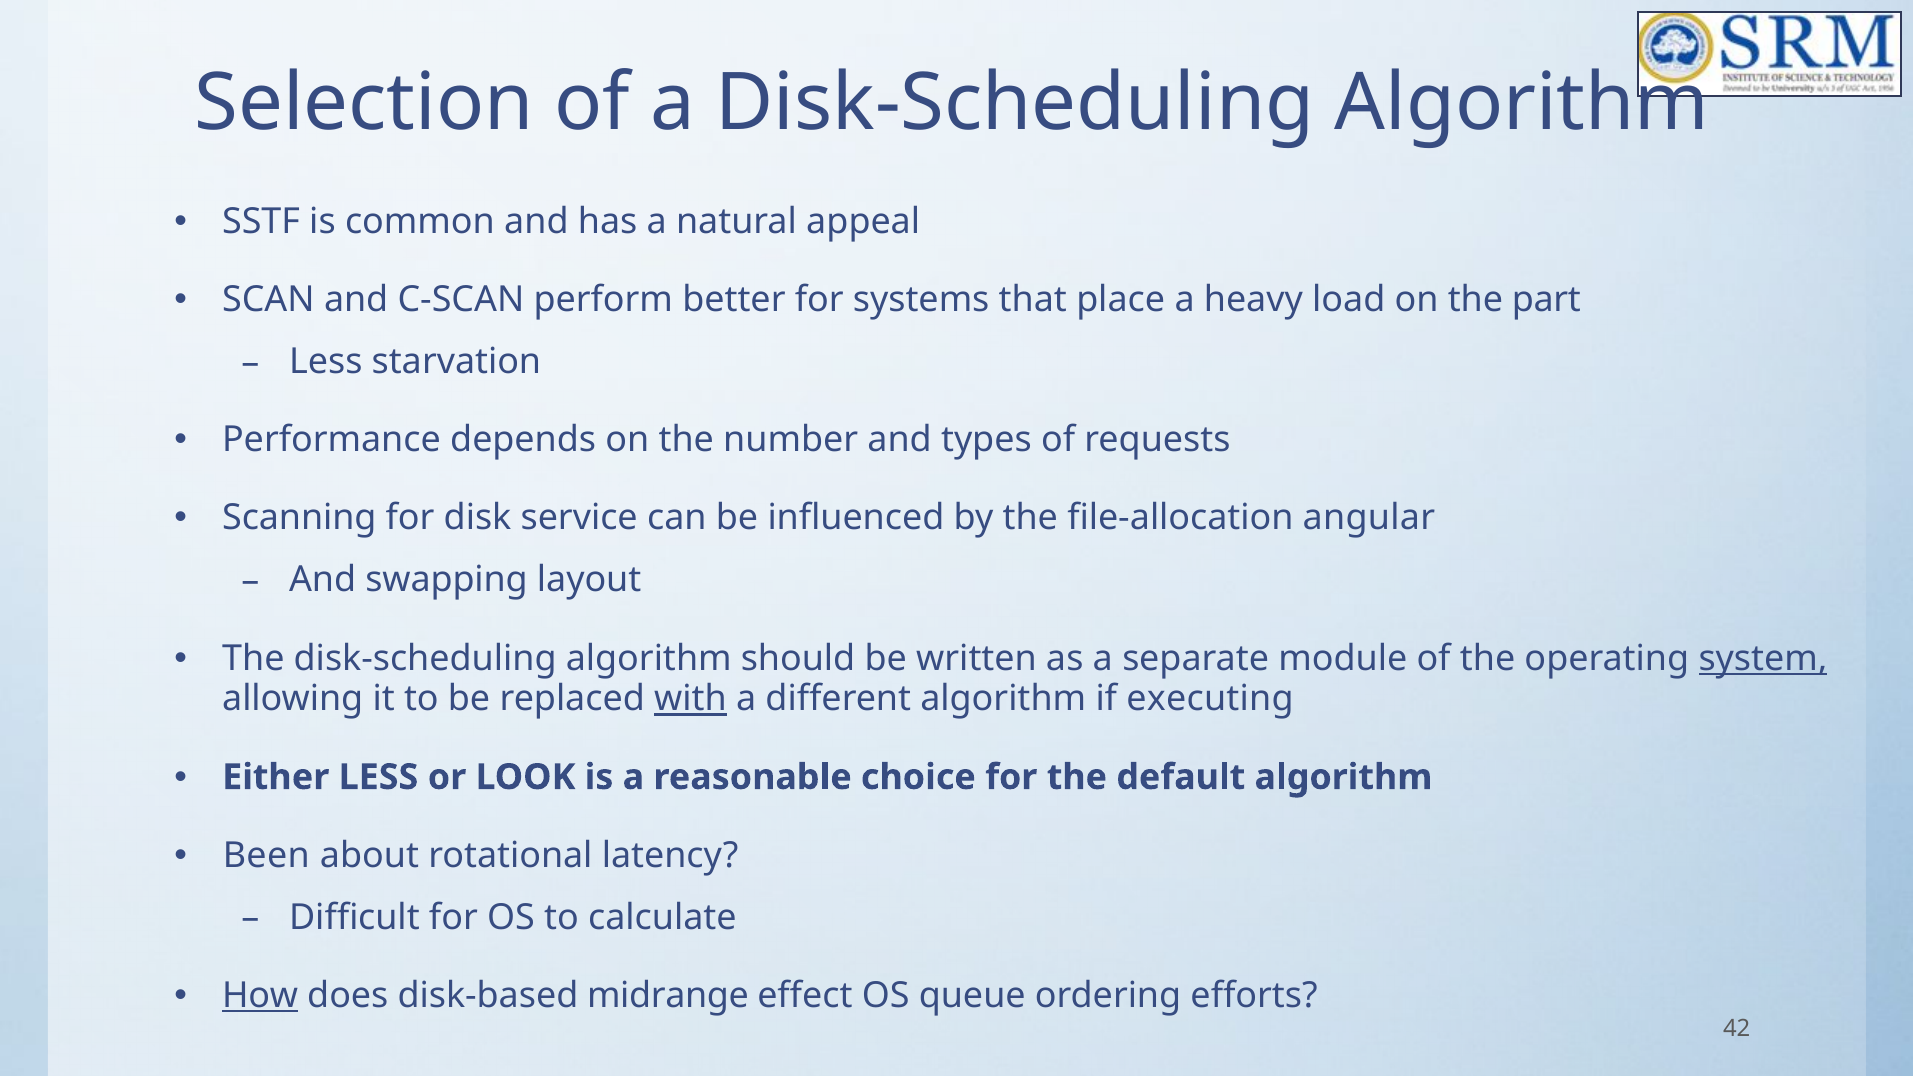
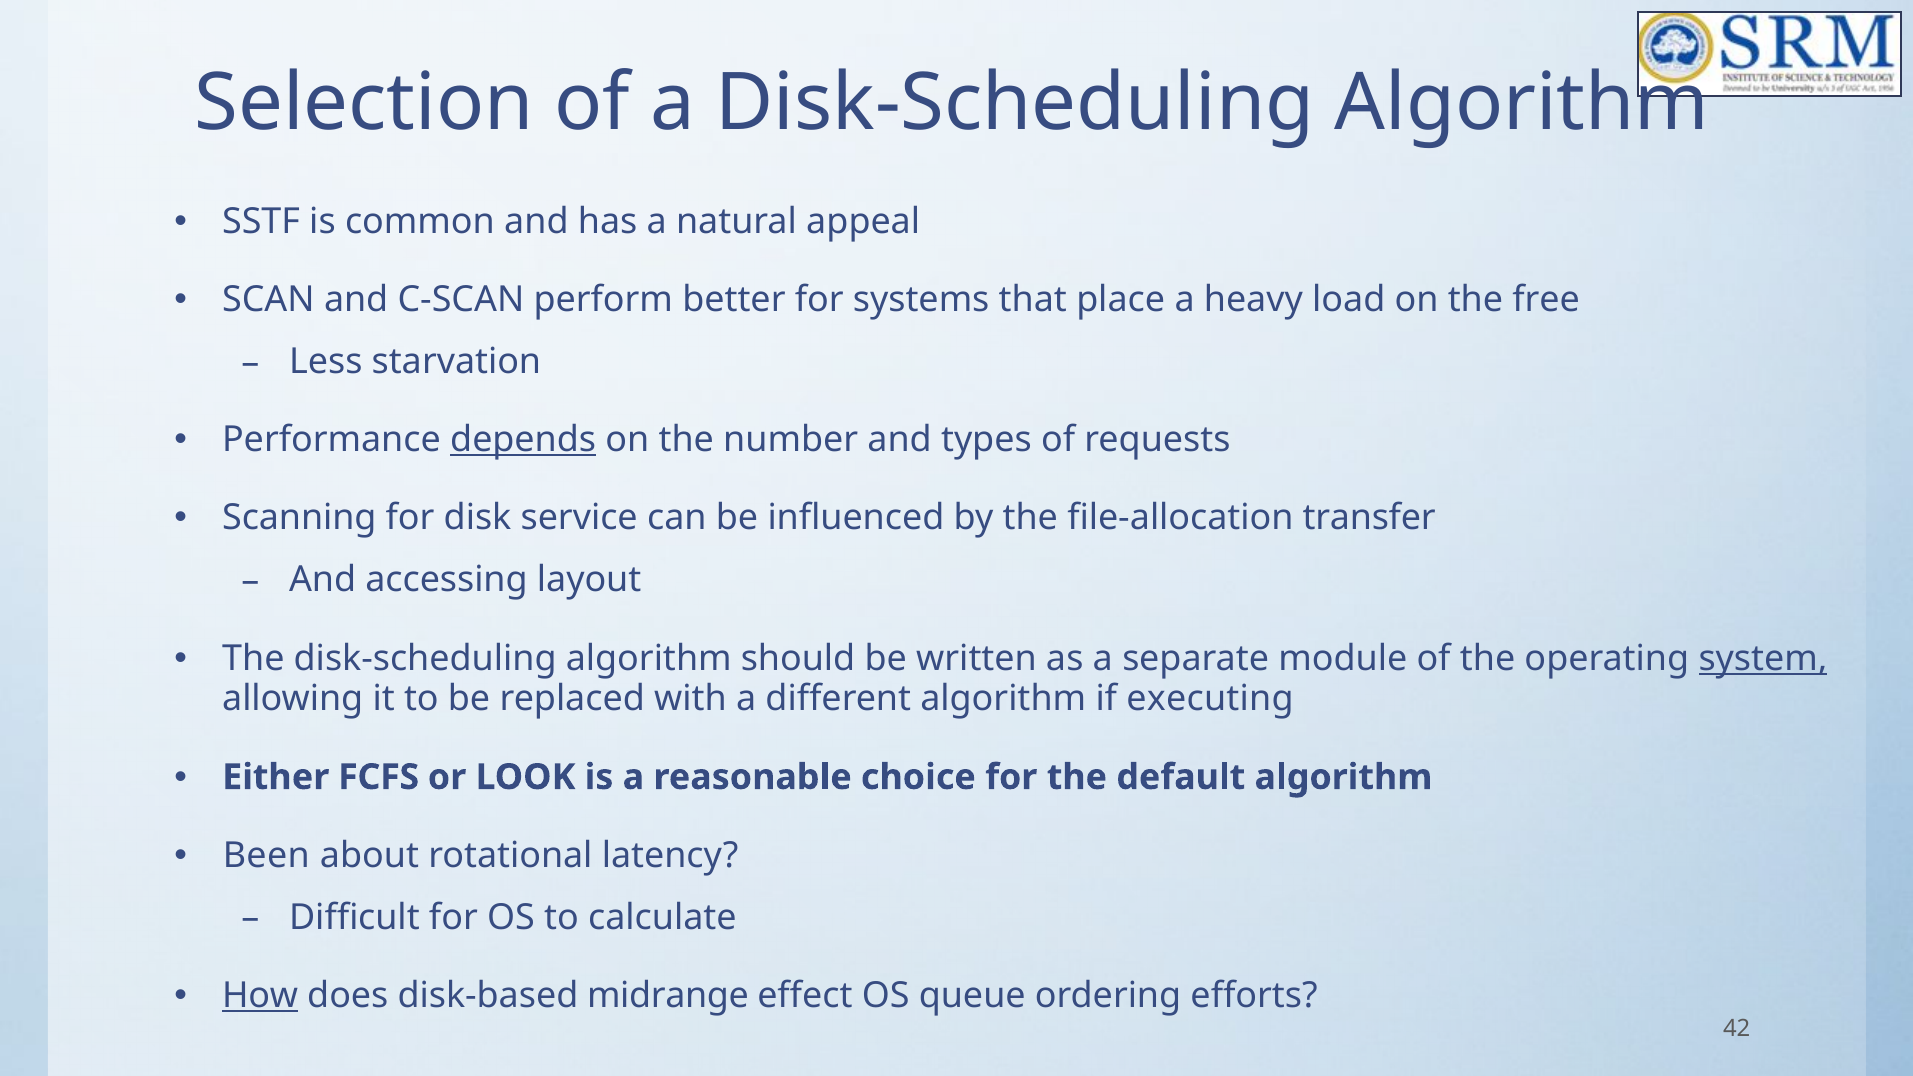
part: part -> free
depends underline: none -> present
angular: angular -> transfer
swapping: swapping -> accessing
with underline: present -> none
Either LESS: LESS -> FCFS
